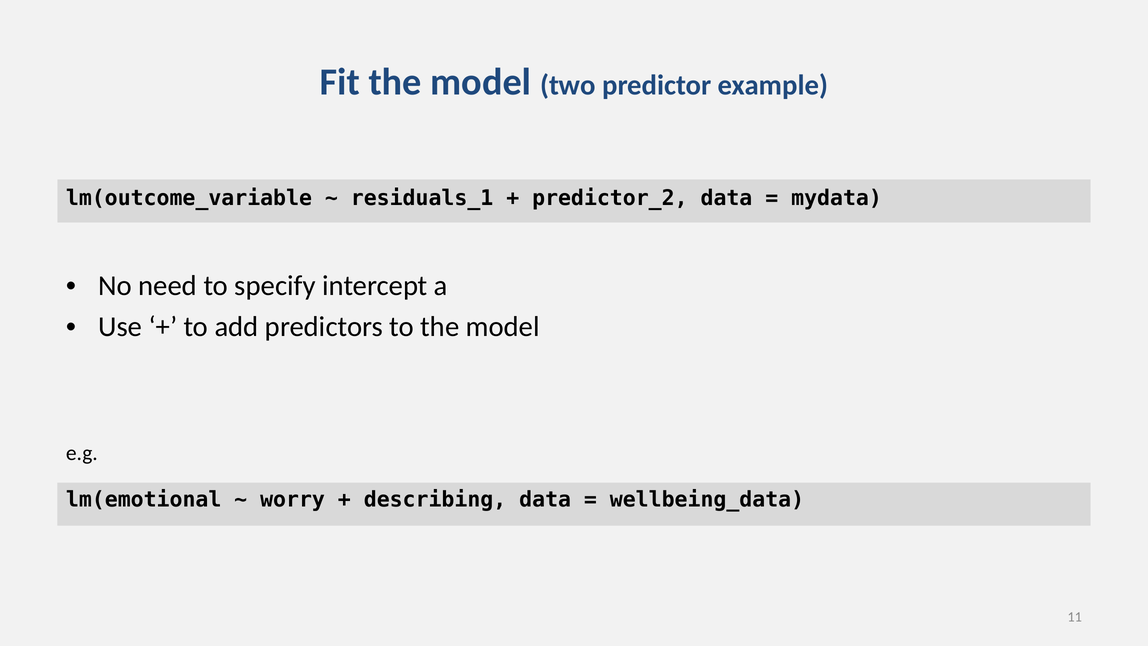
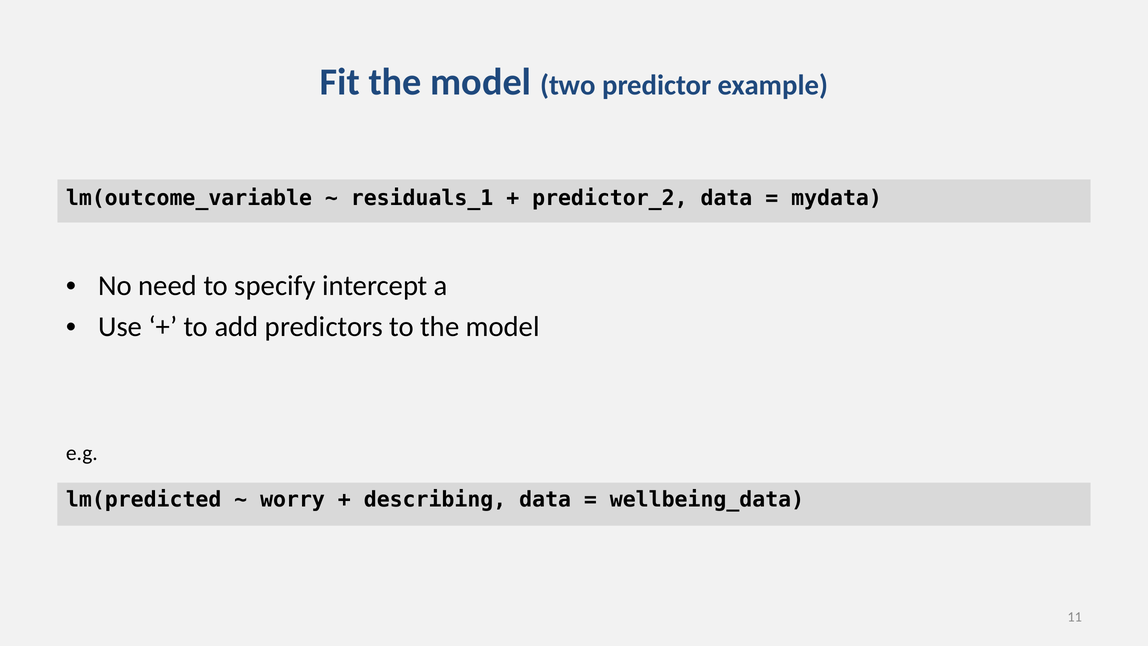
lm(emotional: lm(emotional -> lm(predicted
